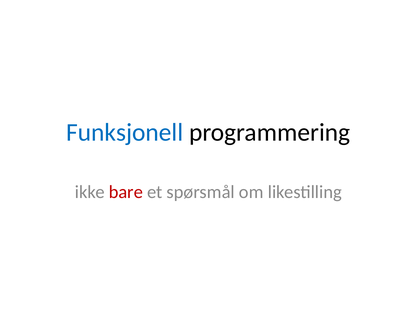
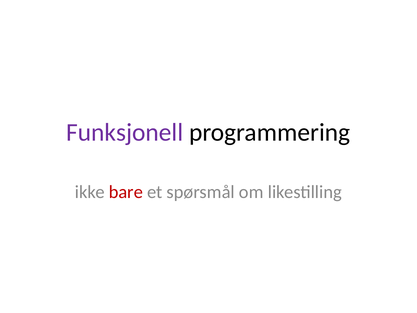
Funksjonell colour: blue -> purple
